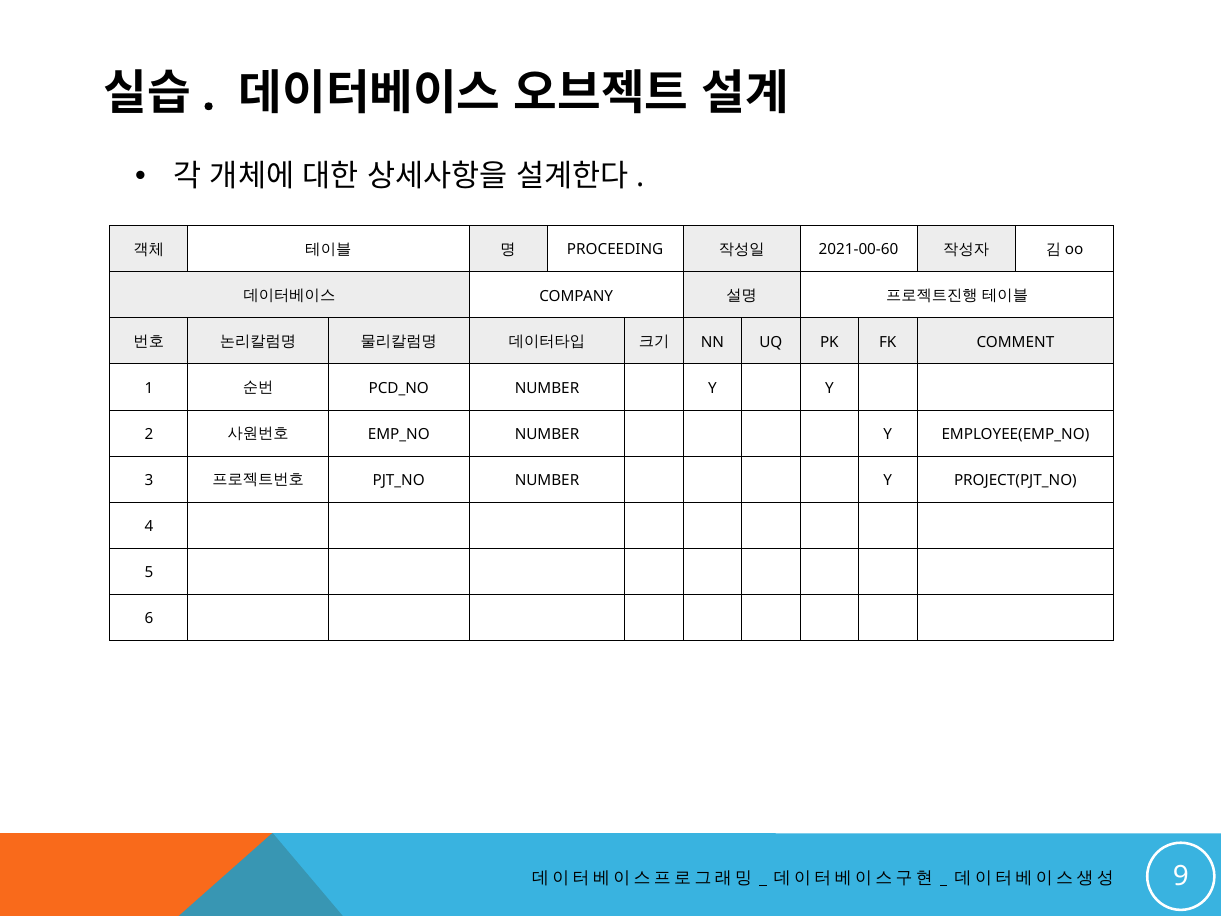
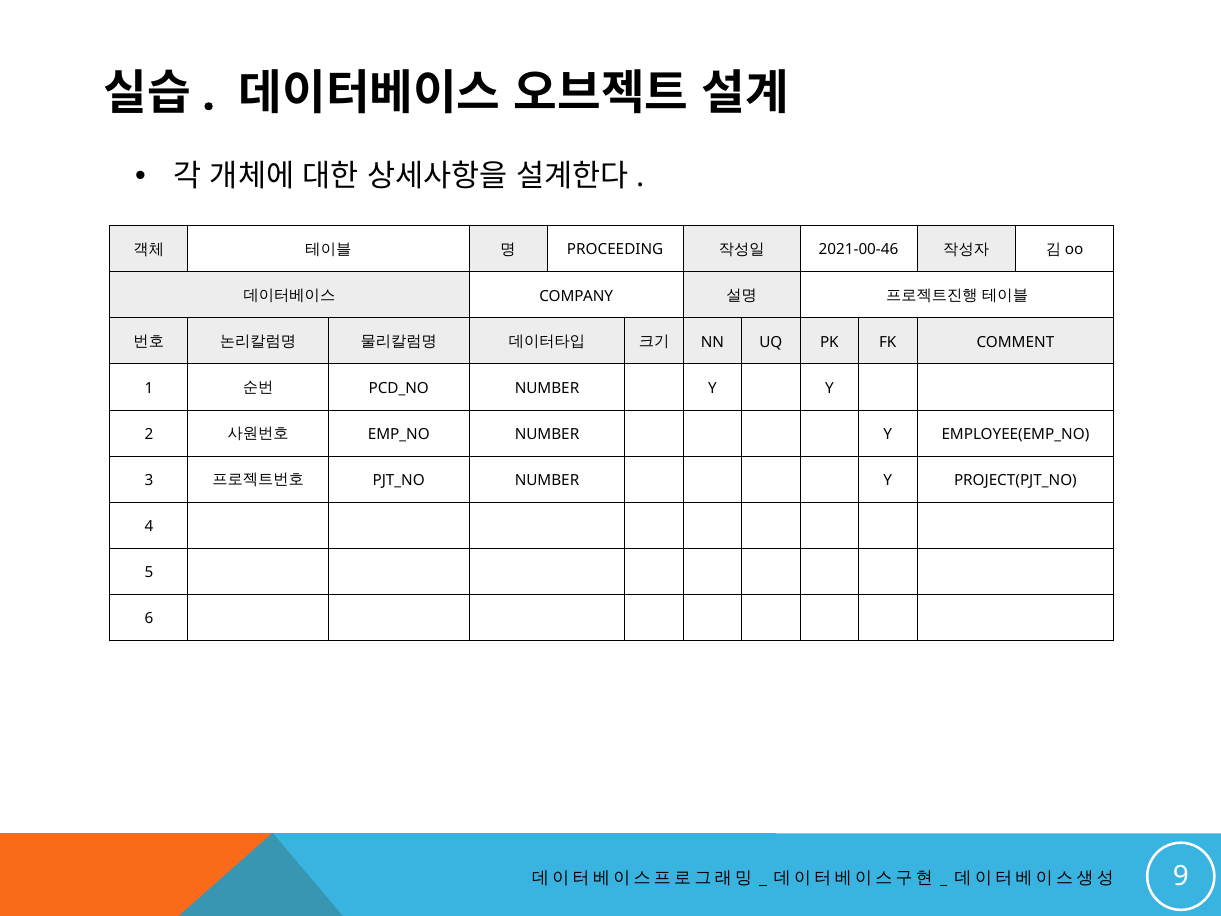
2021-00-60: 2021-00-60 -> 2021-00-46
